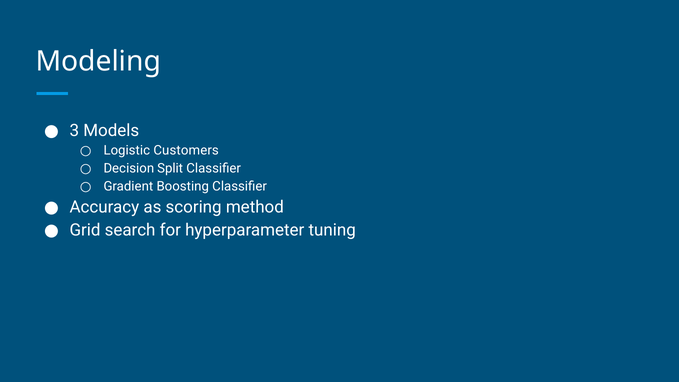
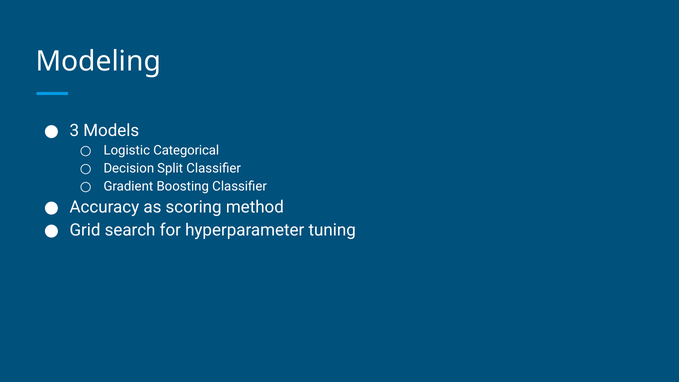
Customers: Customers -> Categorical
